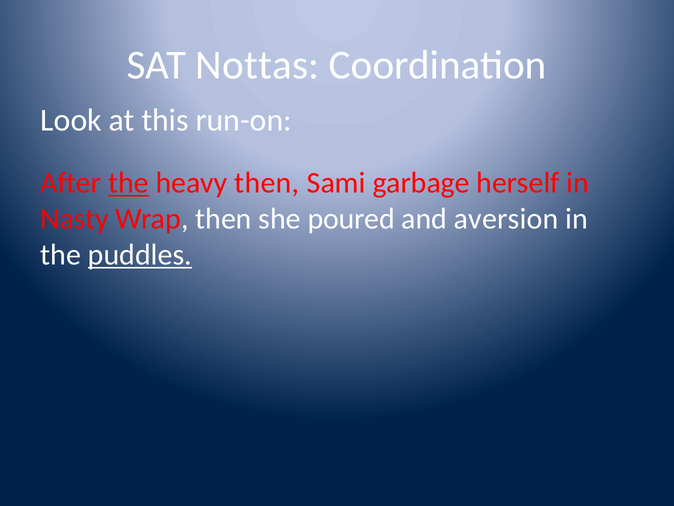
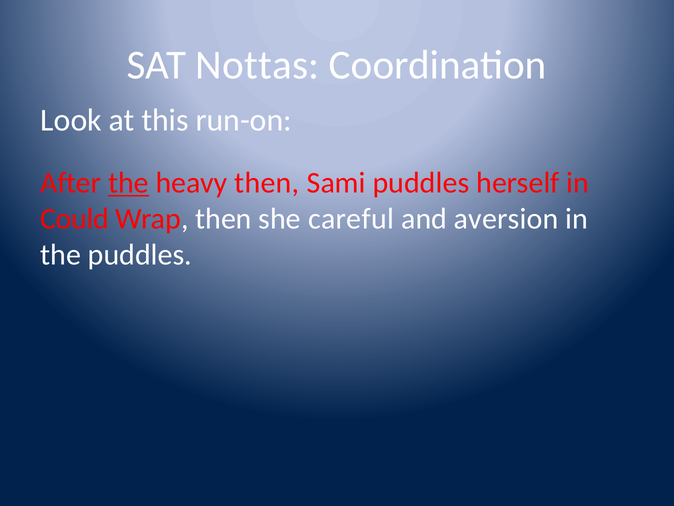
Sami garbage: garbage -> puddles
Nasty: Nasty -> Could
poured: poured -> careful
puddles at (140, 255) underline: present -> none
